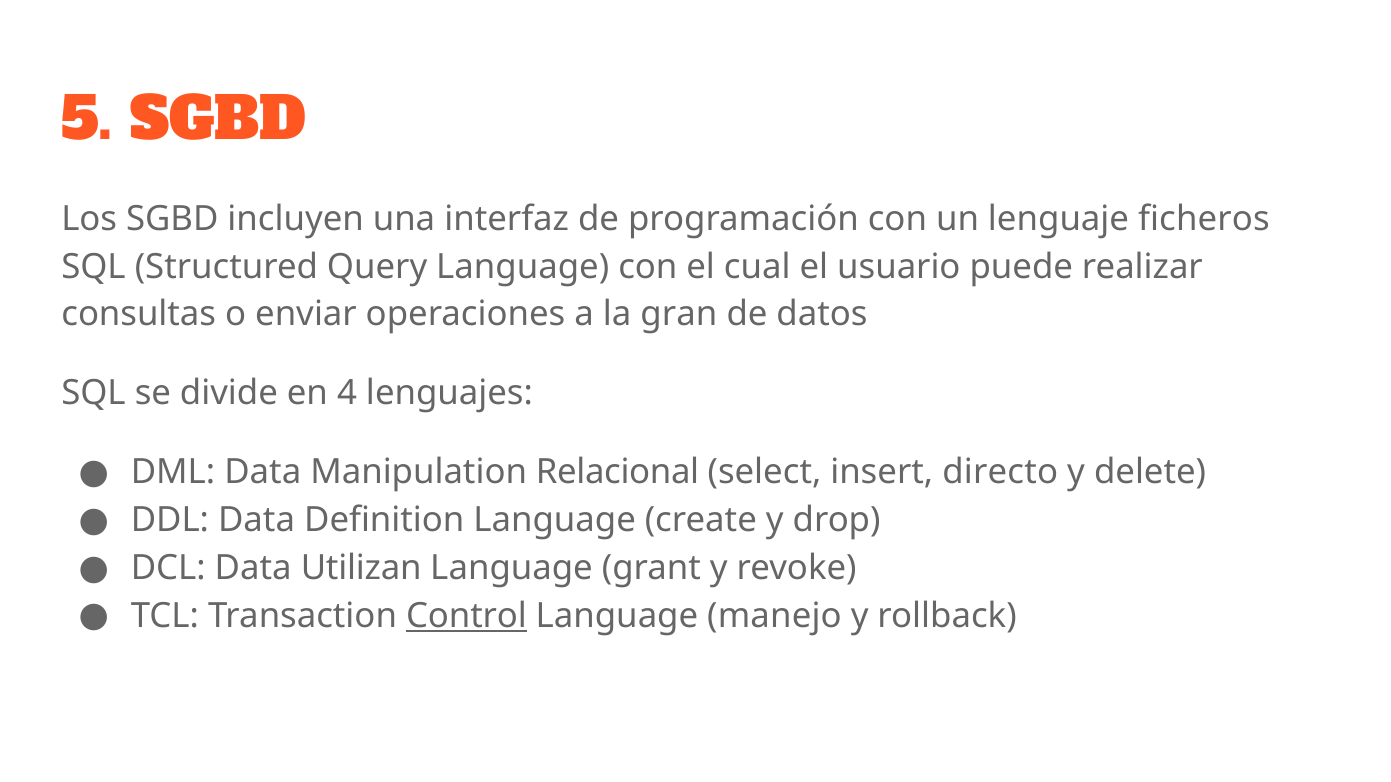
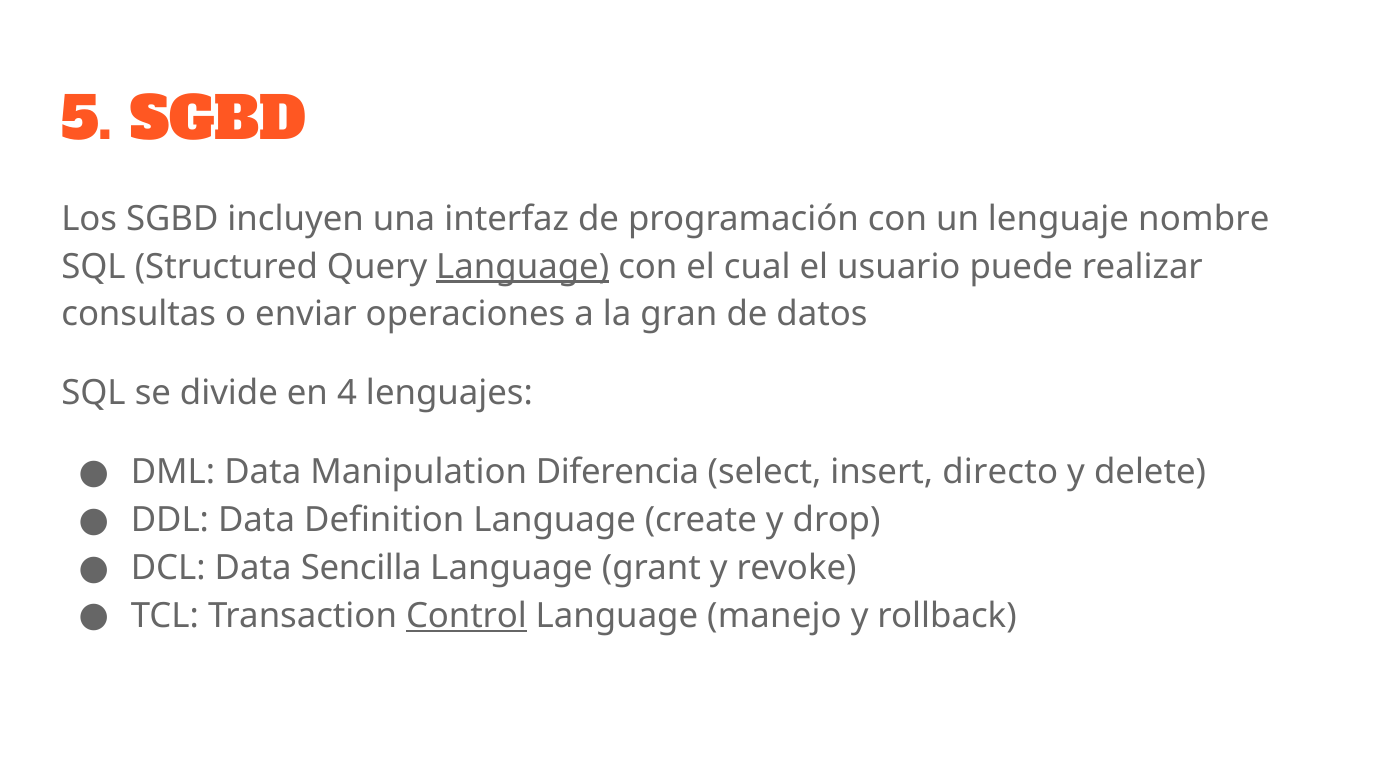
ficheros: ficheros -> nombre
Language at (523, 267) underline: none -> present
Relacional: Relacional -> Diferencia
Utilizan: Utilizan -> Sencilla
